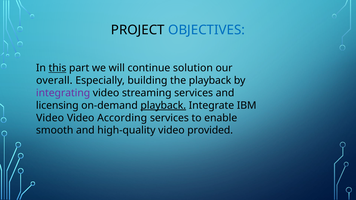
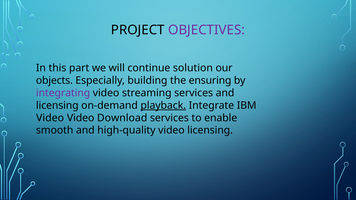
OBJECTIVES colour: blue -> purple
this underline: present -> none
overall: overall -> objects
the playback: playback -> ensuring
According: According -> Download
video provided: provided -> licensing
